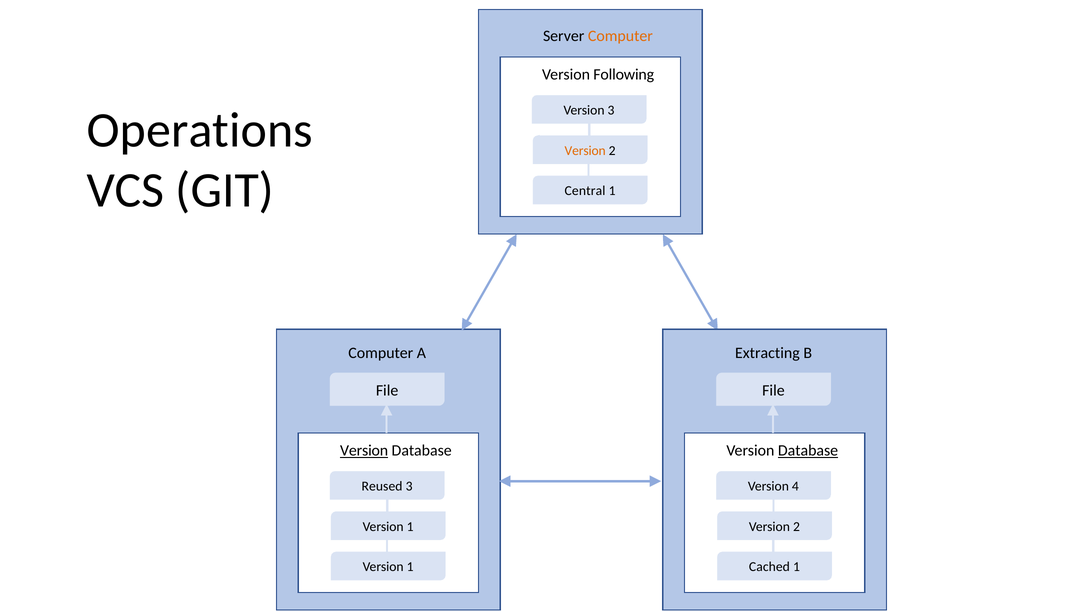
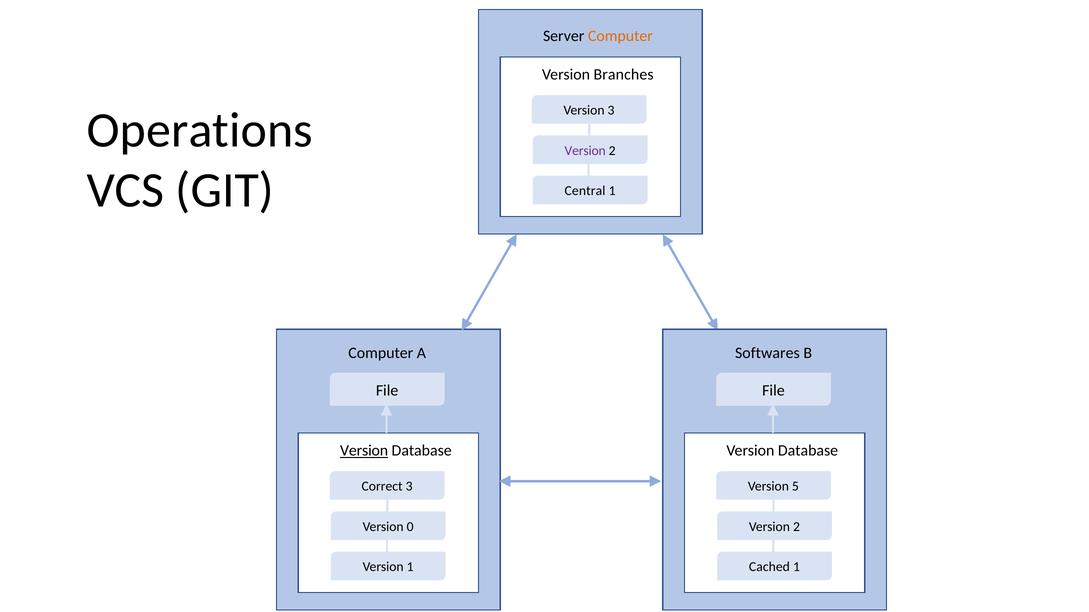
Following: Following -> Branches
Version at (585, 151) colour: orange -> purple
Extracting: Extracting -> Softwares
Database at (808, 451) underline: present -> none
Reused: Reused -> Correct
4: 4 -> 5
1 at (410, 527): 1 -> 0
